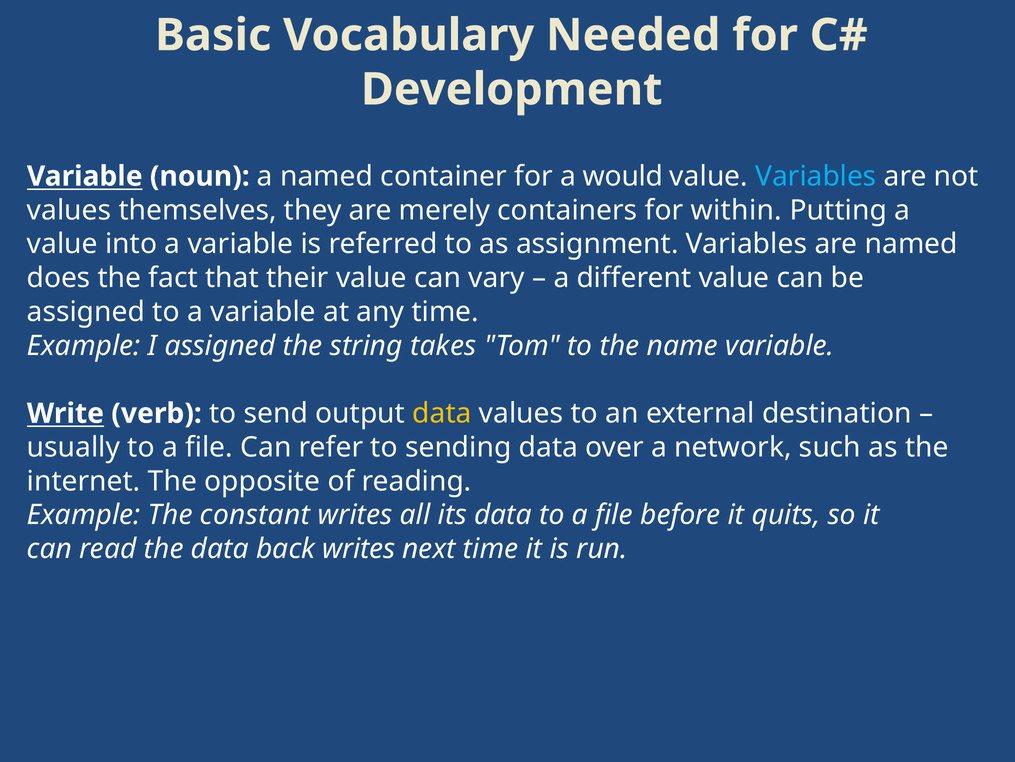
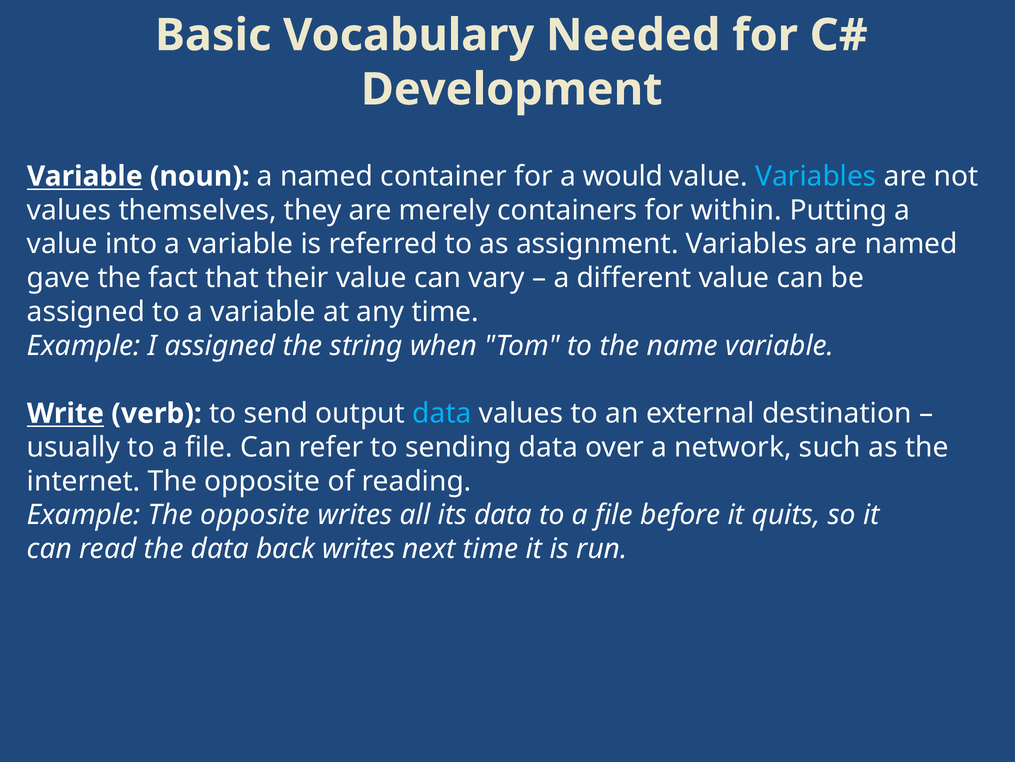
does: does -> gave
takes: takes -> when
data at (442, 413) colour: yellow -> light blue
Example The constant: constant -> opposite
